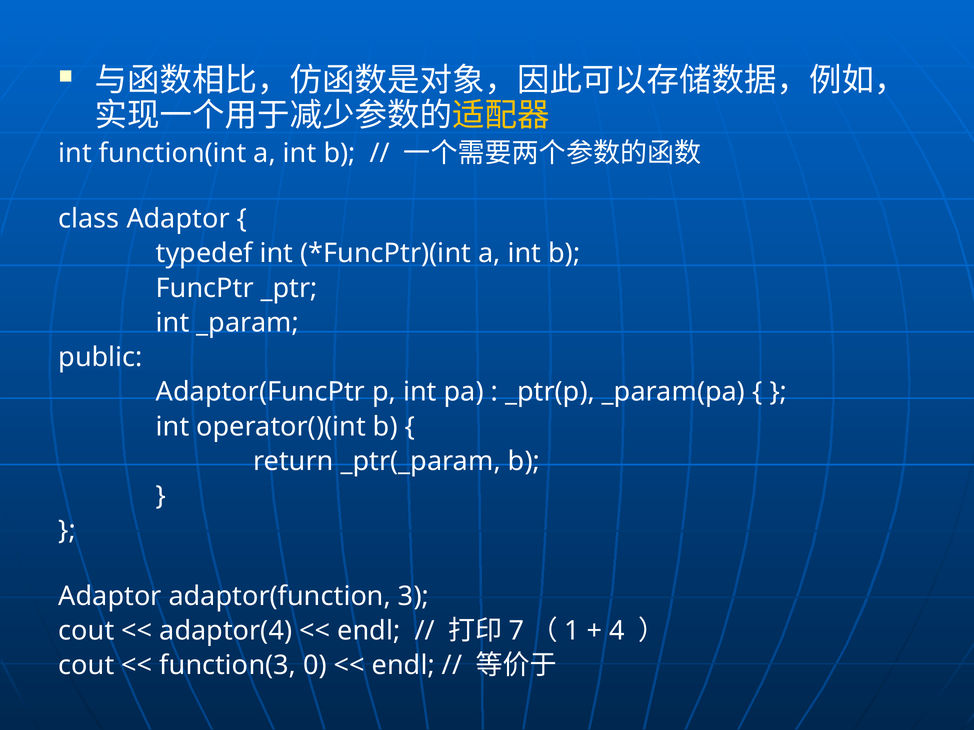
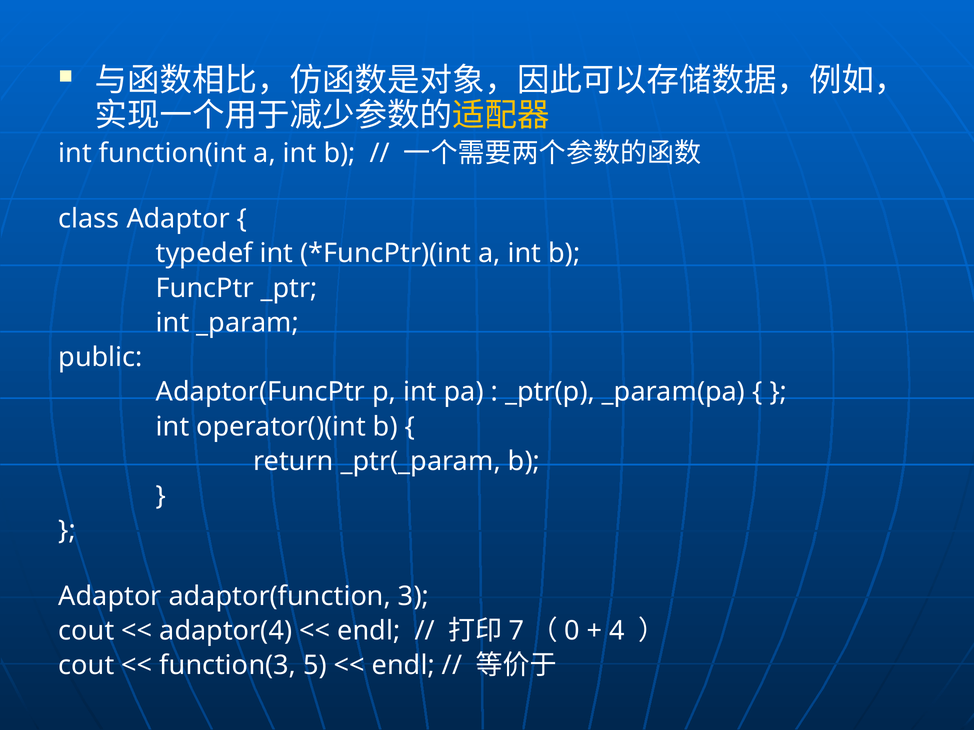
1: 1 -> 0
0: 0 -> 5
